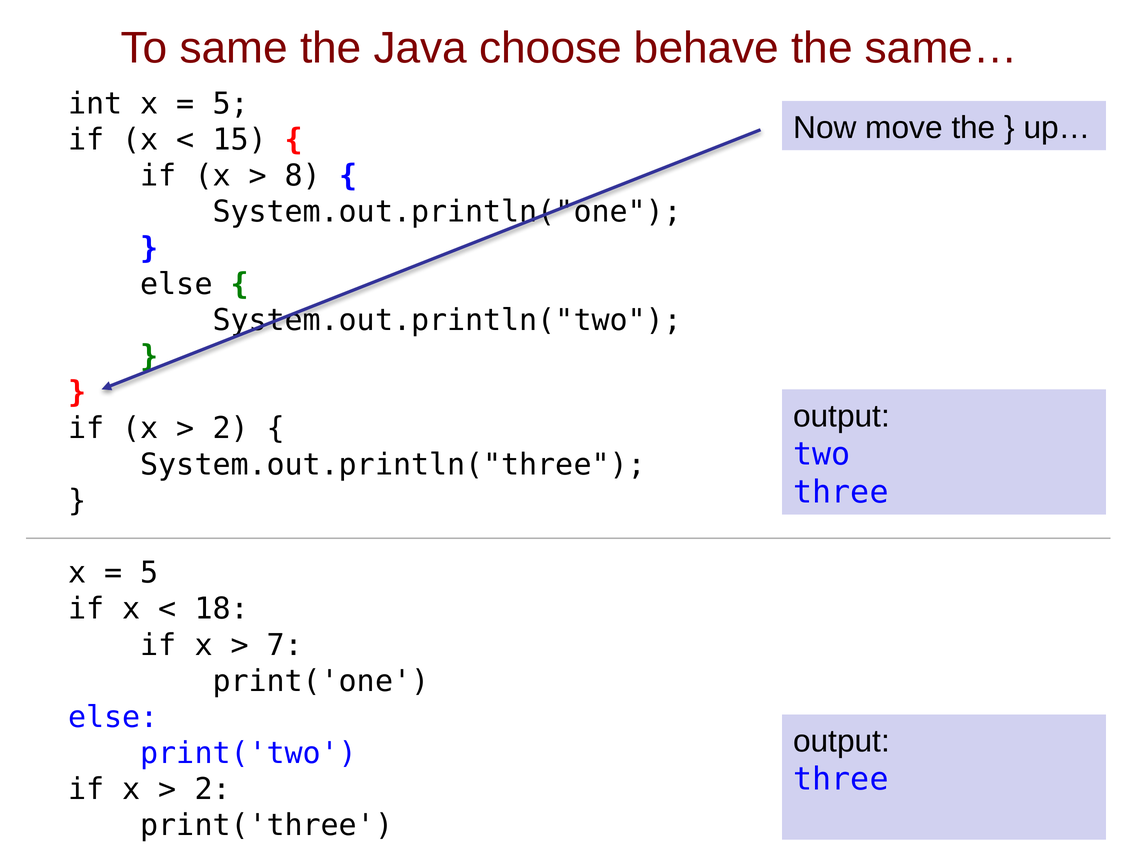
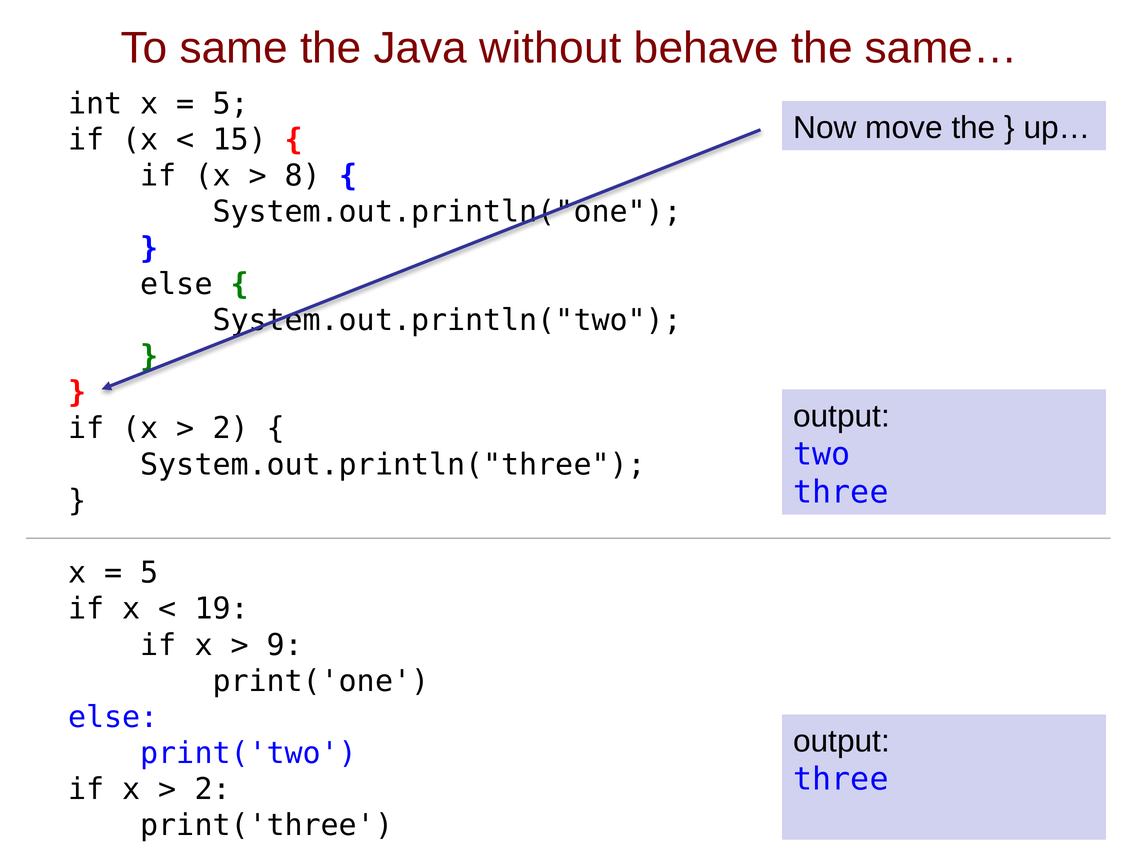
choose: choose -> without
18: 18 -> 19
7: 7 -> 9
